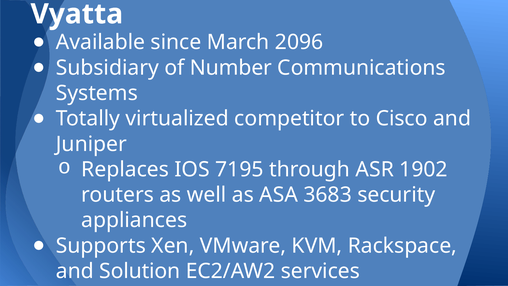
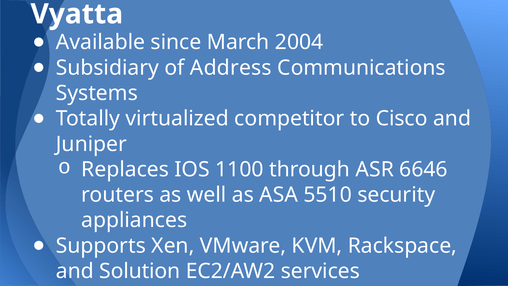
2096: 2096 -> 2004
Number: Number -> Address
7195: 7195 -> 1100
1902: 1902 -> 6646
3683: 3683 -> 5510
